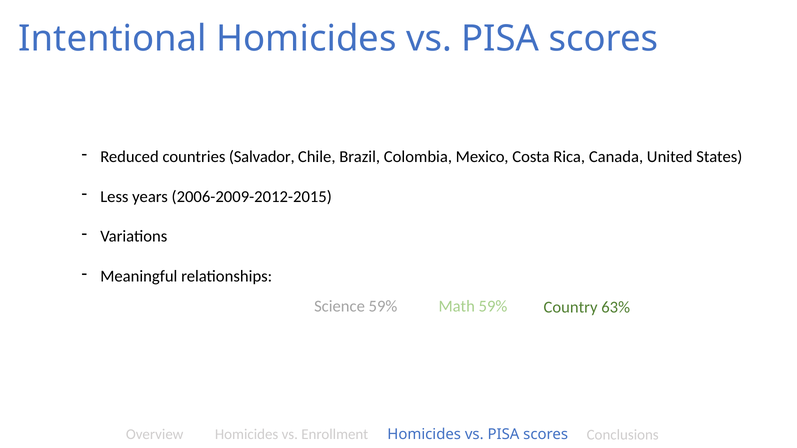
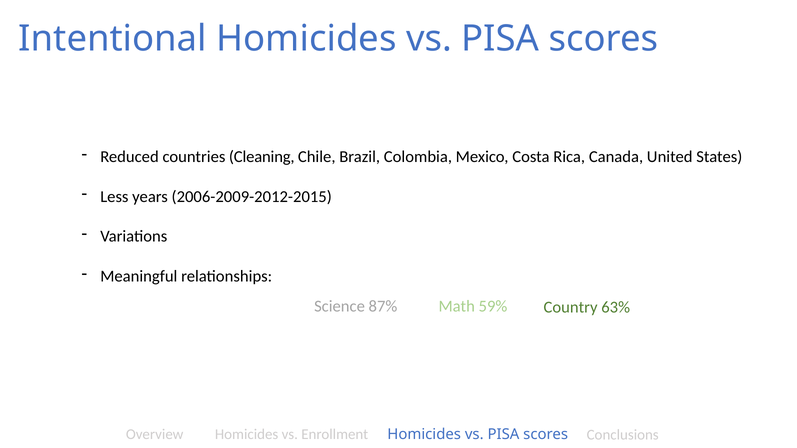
Salvador: Salvador -> Cleaning
Science 59%: 59% -> 87%
